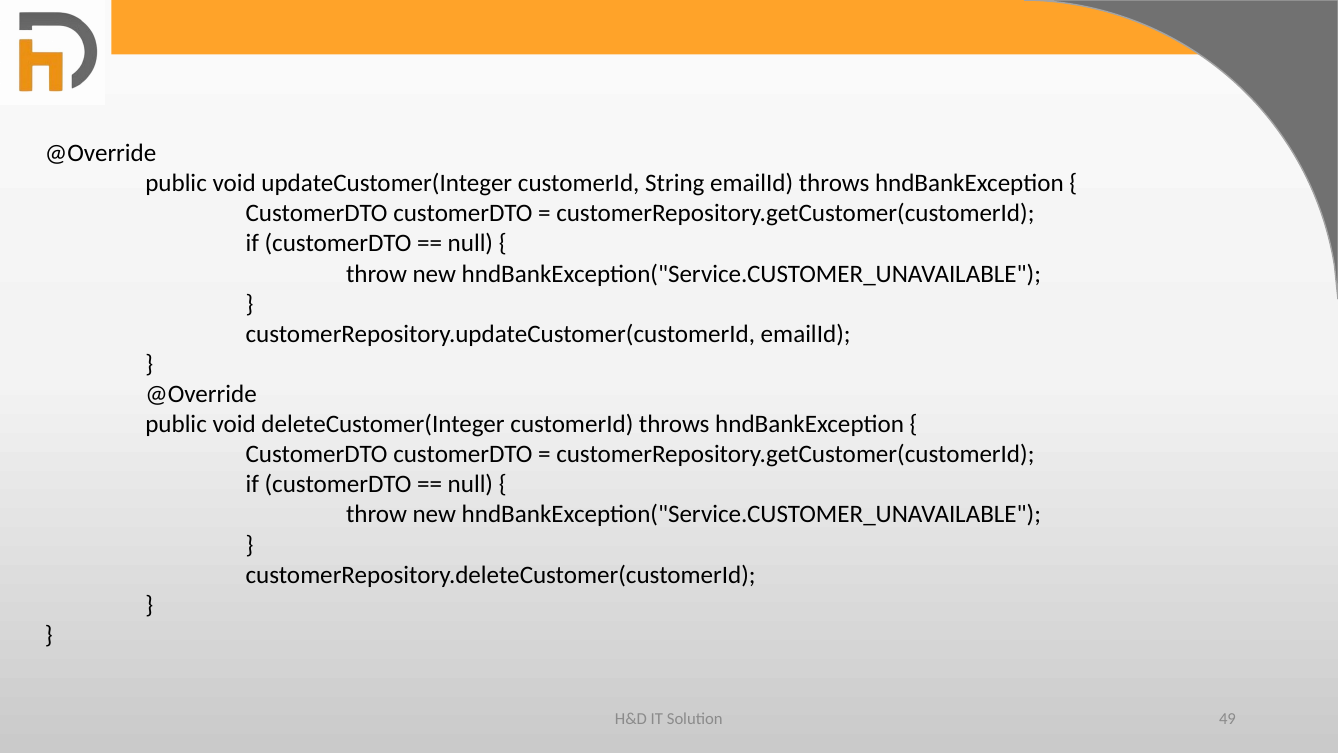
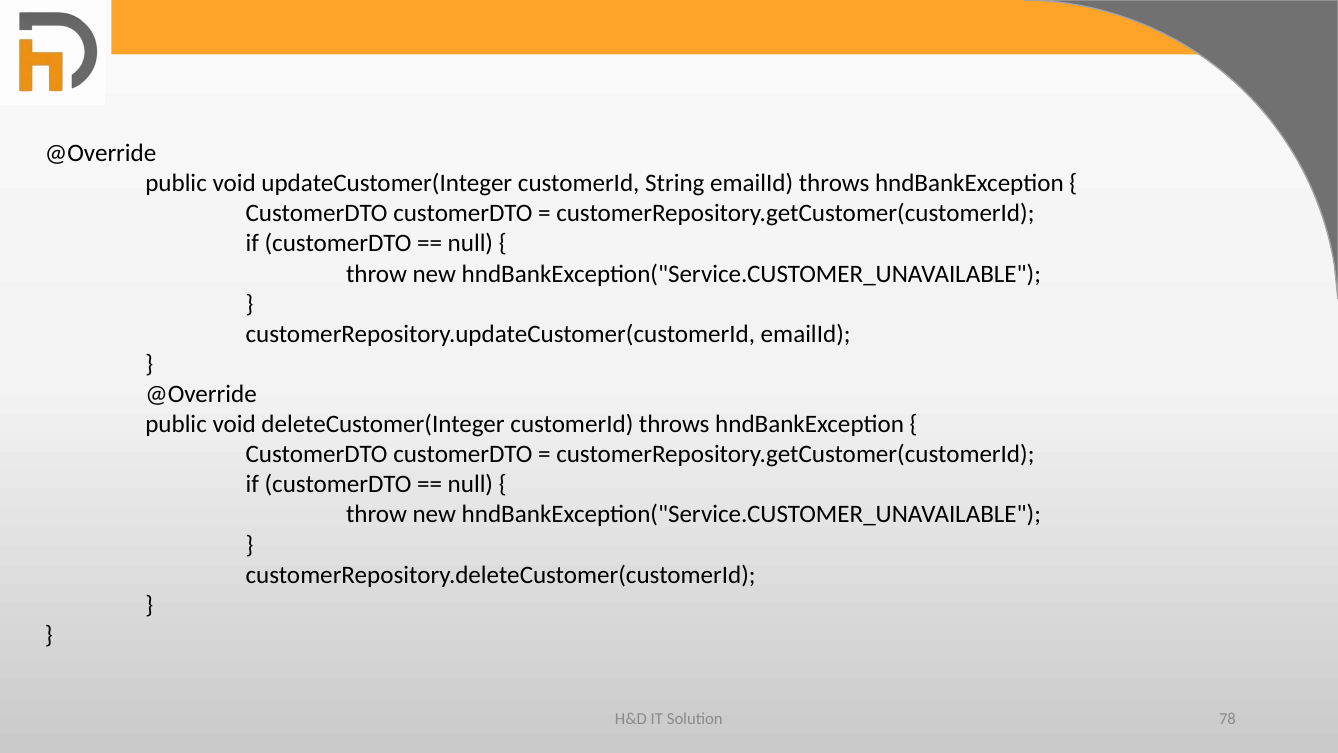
49: 49 -> 78
